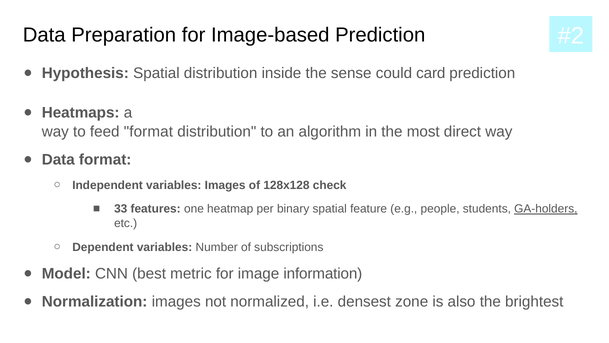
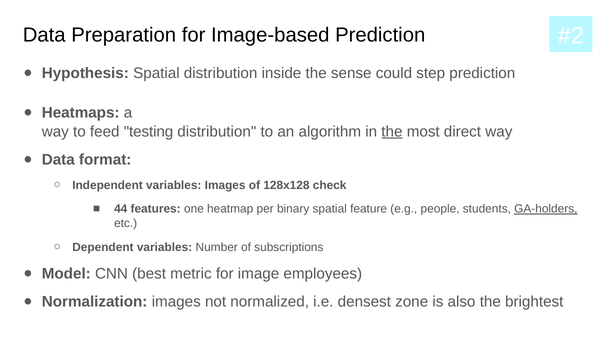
card: card -> step
feed format: format -> testing
the at (392, 131) underline: none -> present
33: 33 -> 44
information: information -> employees
